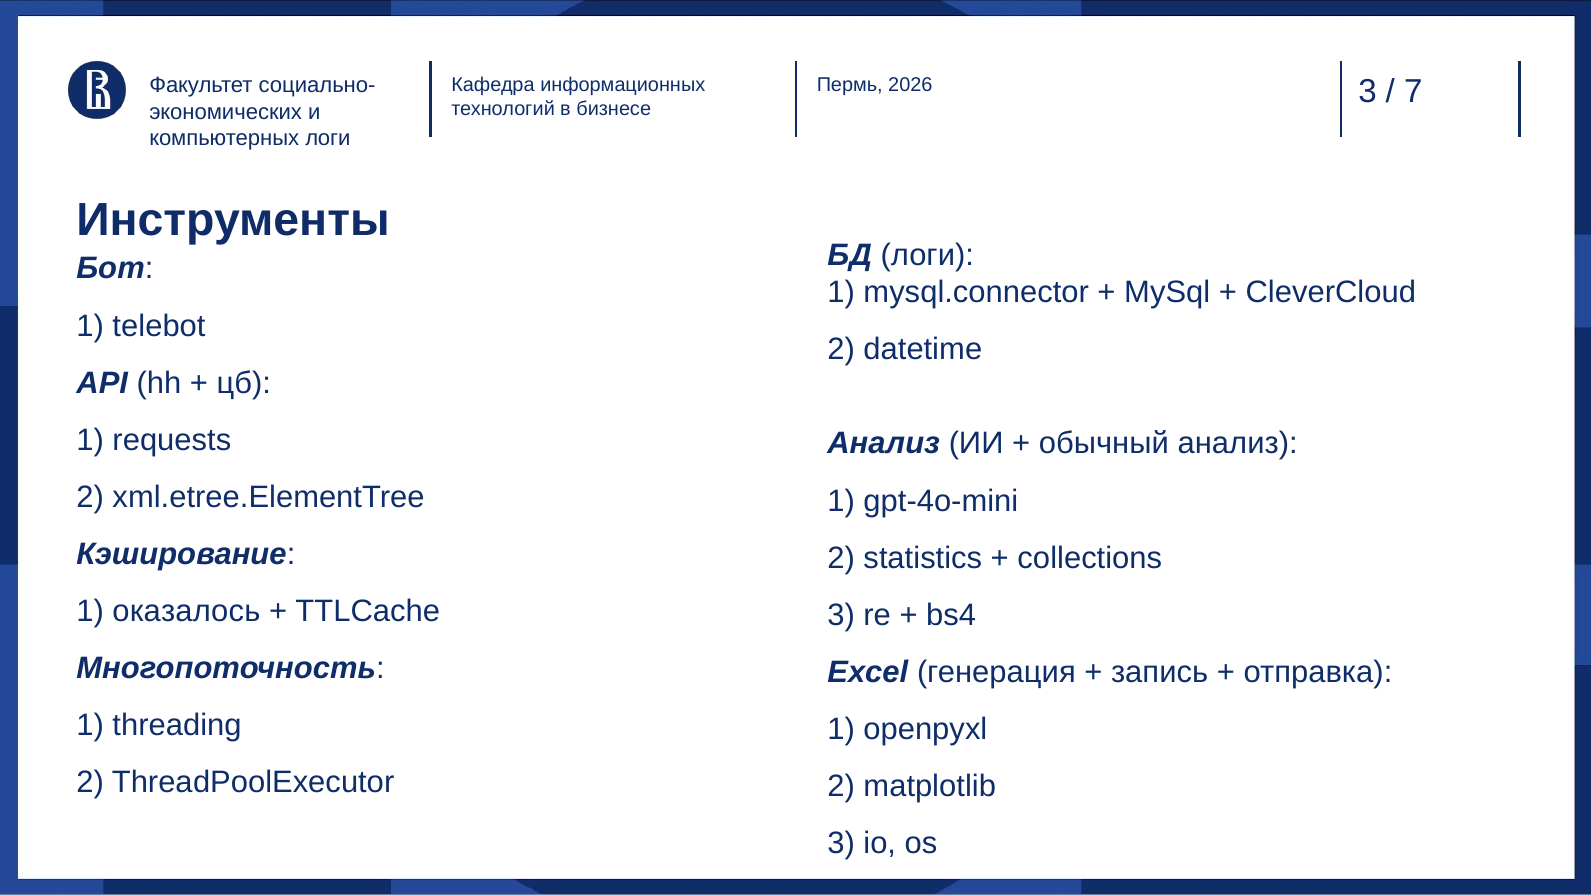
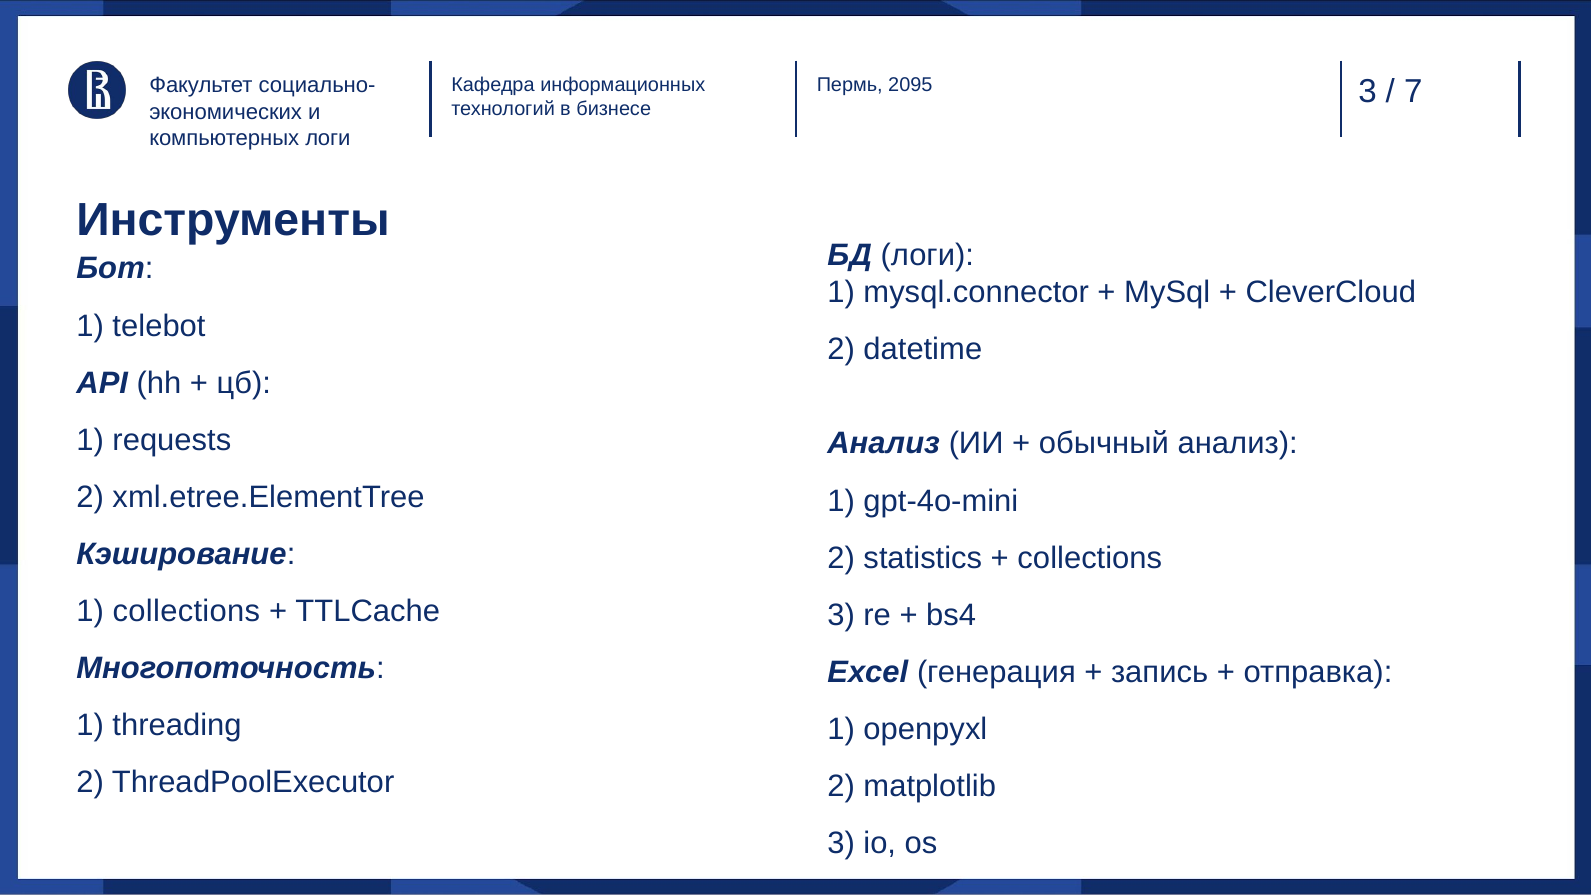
2026: 2026 -> 2095
1 оказалось: оказалось -> collections
